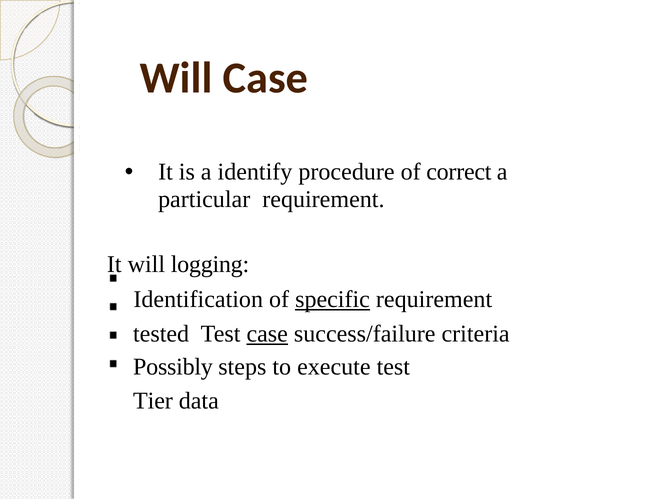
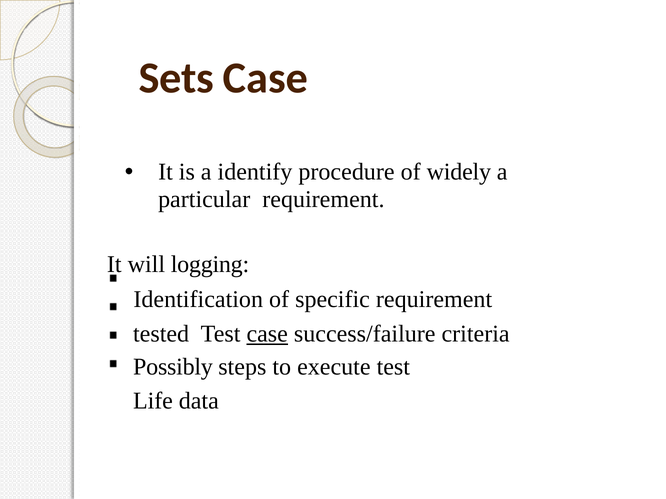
Will at (176, 78): Will -> Sets
correct: correct -> widely
specific underline: present -> none
Tier: Tier -> Life
